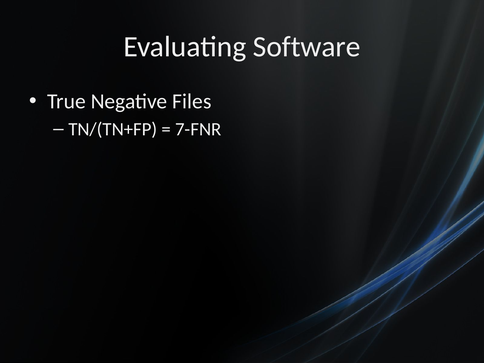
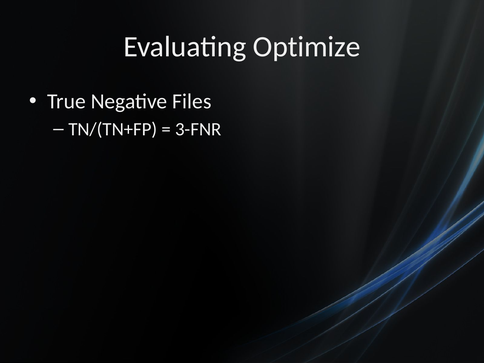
Software: Software -> Optimize
7-FNR: 7-FNR -> 3-FNR
